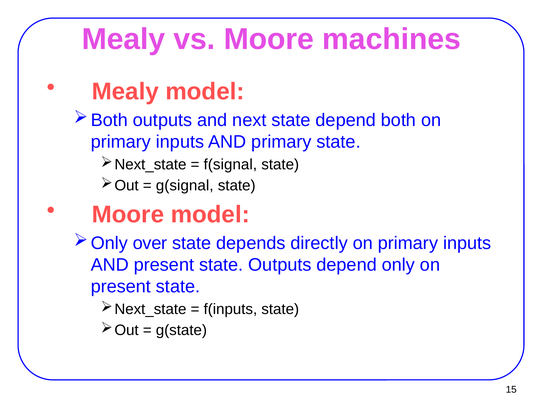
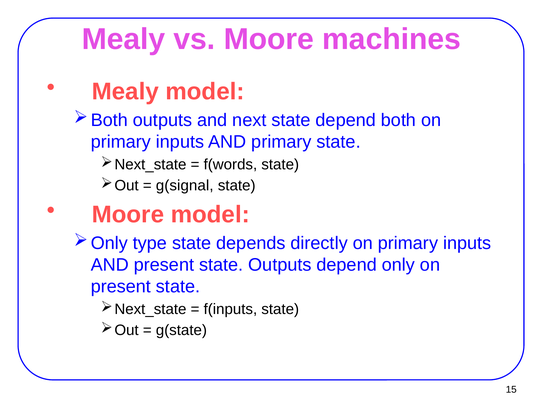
f(signal: f(signal -> f(words
over: over -> type
